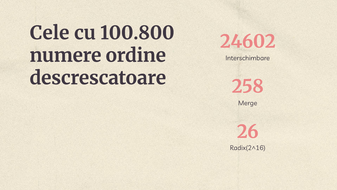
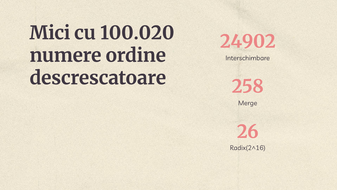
Cele: Cele -> Mici
100.800: 100.800 -> 100.020
24602: 24602 -> 24902
